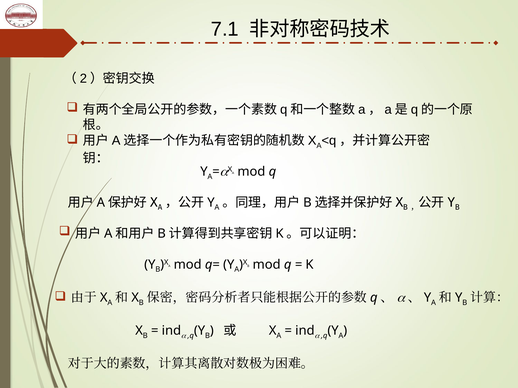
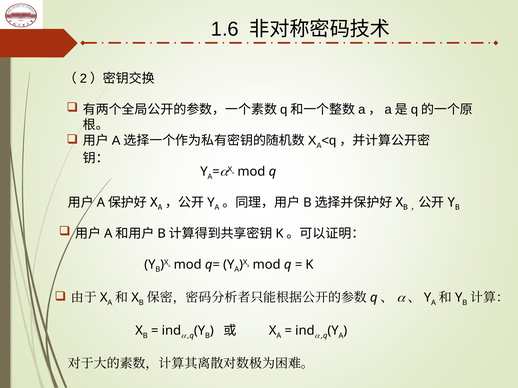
7.1: 7.1 -> 1.6
